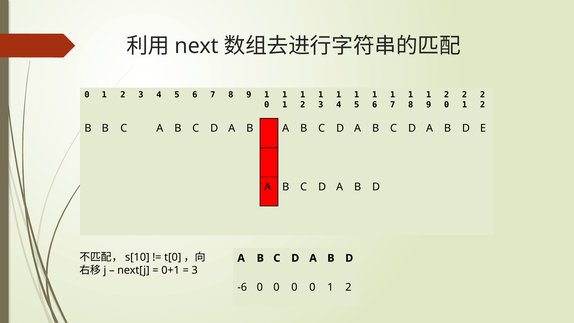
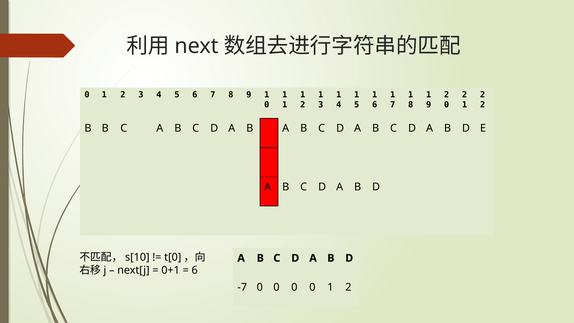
3 at (195, 270): 3 -> 6
-6: -6 -> -7
